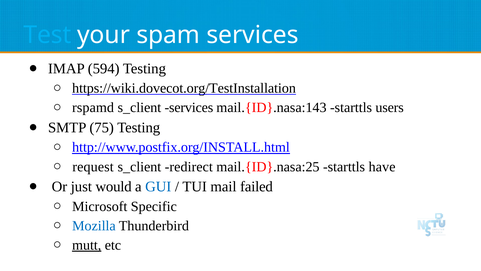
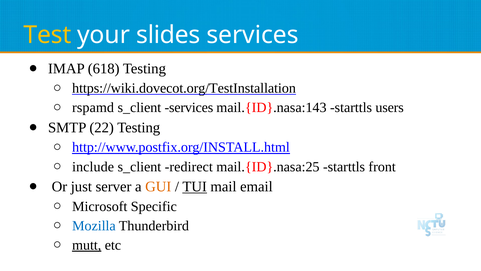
Test colour: light blue -> yellow
spam: spam -> slides
594: 594 -> 618
75: 75 -> 22
request: request -> include
have: have -> front
would: would -> server
GUI colour: blue -> orange
TUI underline: none -> present
failed: failed -> email
